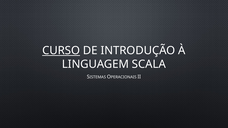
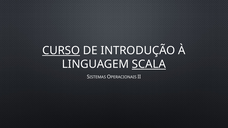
SCALA underline: none -> present
